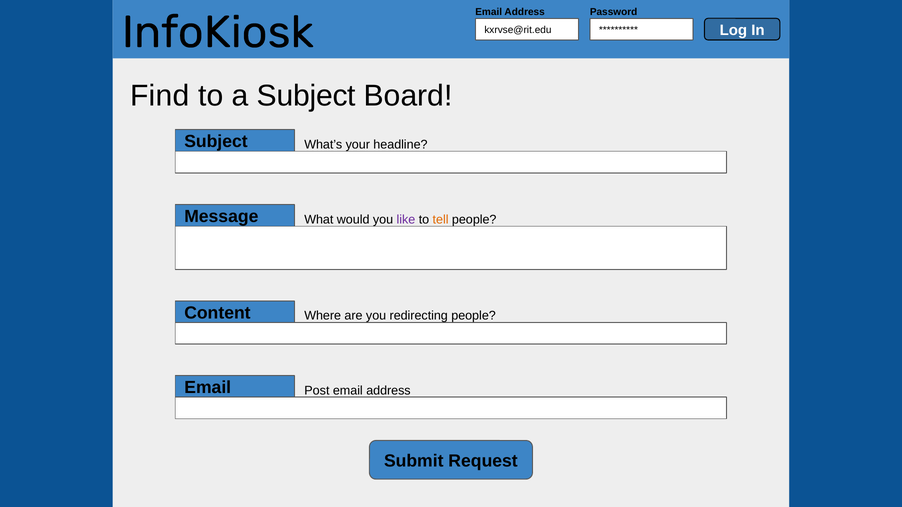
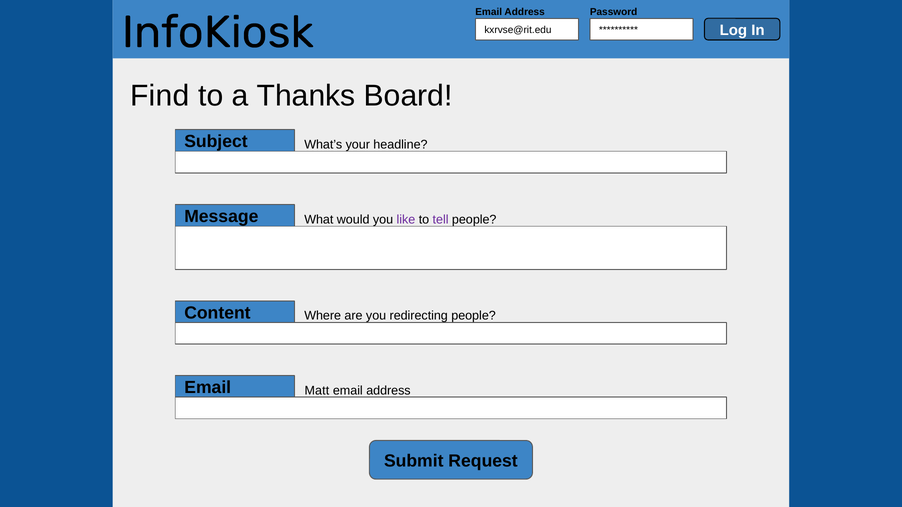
a Subject: Subject -> Thanks
tell colour: orange -> purple
Post: Post -> Matt
